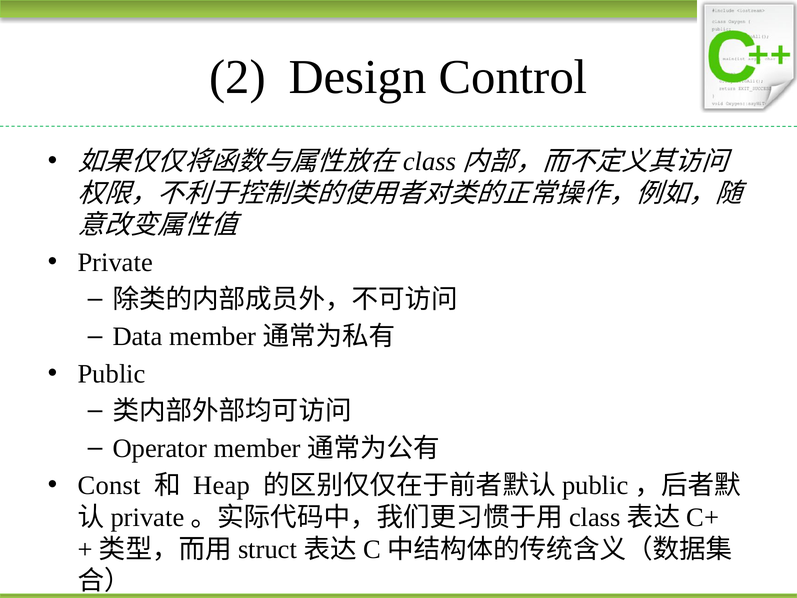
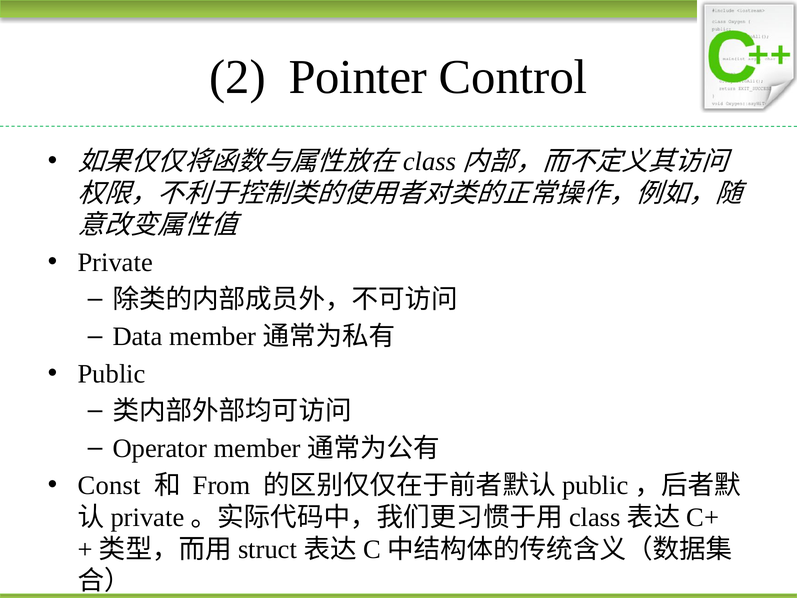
Design: Design -> Pointer
Heap: Heap -> From
